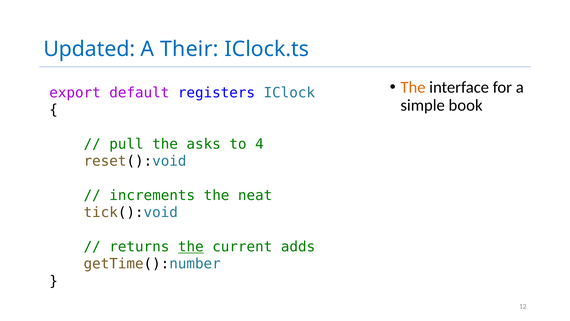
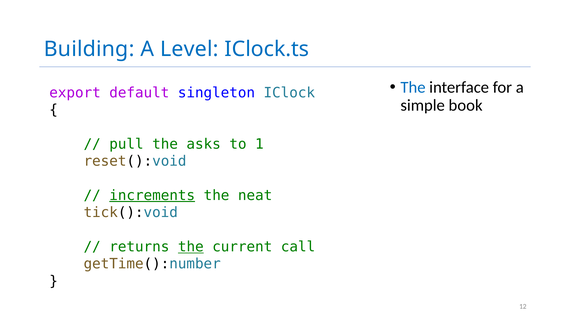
Updated: Updated -> Building
Their: Their -> Level
The at (413, 87) colour: orange -> blue
registers: registers -> singleton
4: 4 -> 1
increments underline: none -> present
adds: adds -> call
